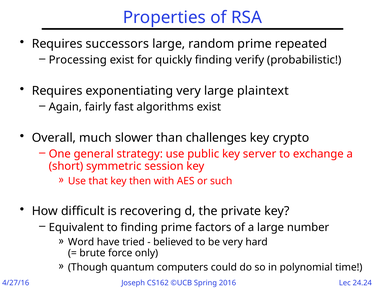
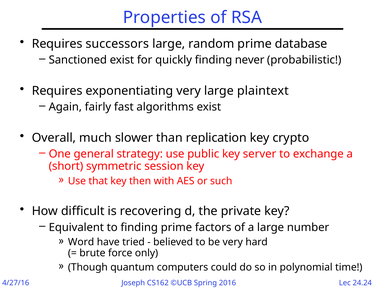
repeated: repeated -> database
Processing: Processing -> Sanctioned
verify: verify -> never
challenges: challenges -> replication
